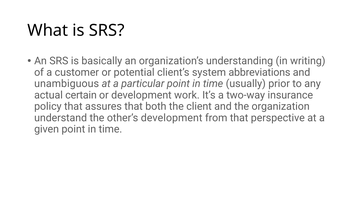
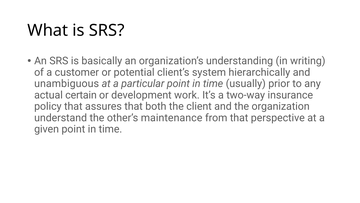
abbreviations: abbreviations -> hierarchically
other’s development: development -> maintenance
